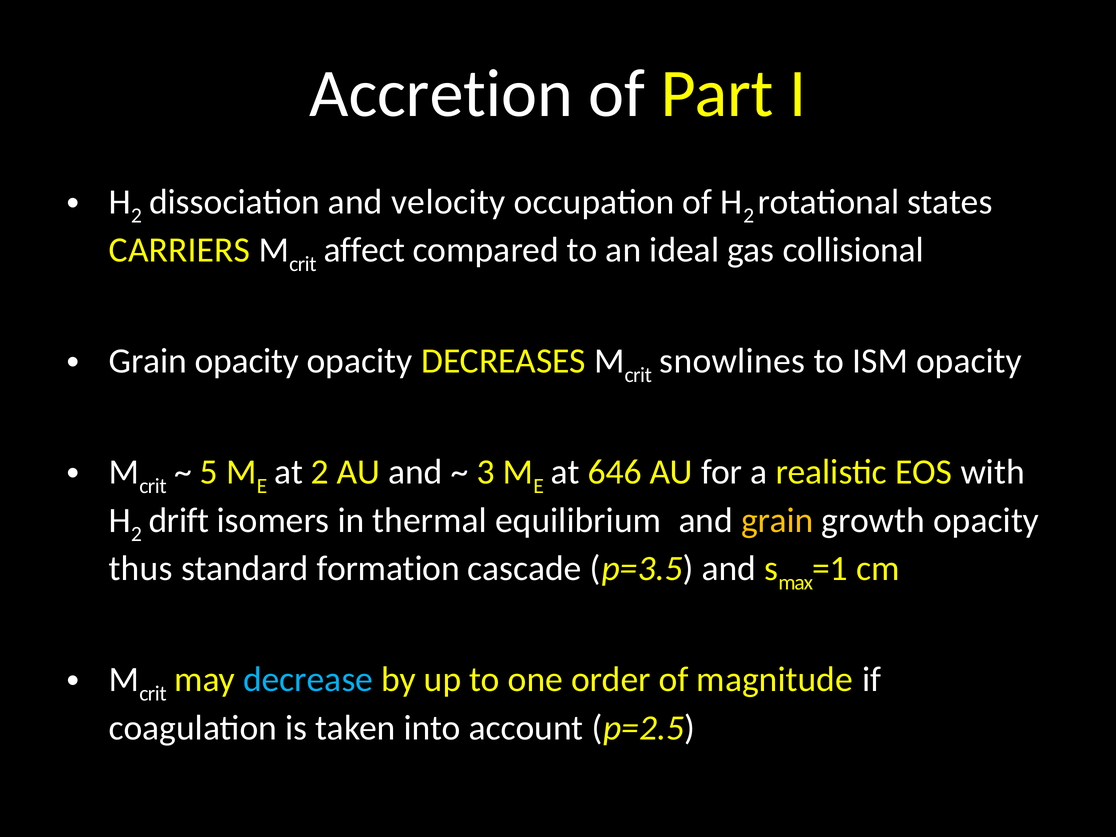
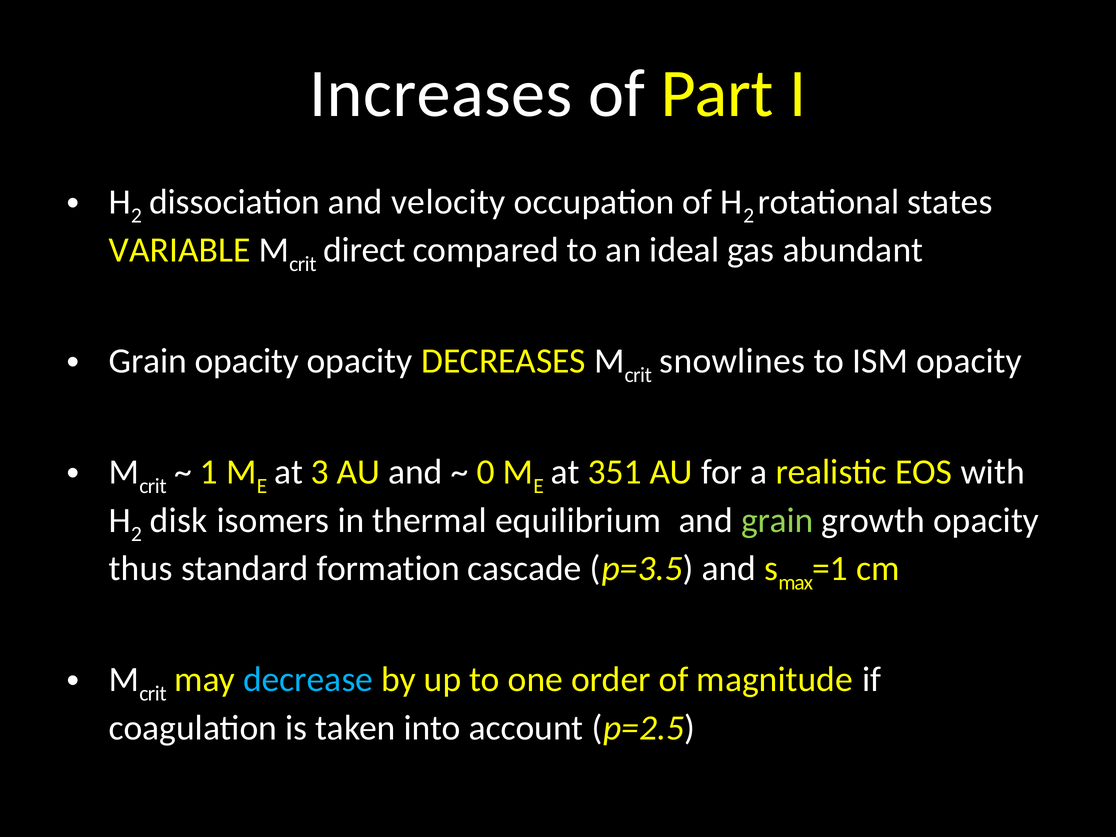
Accretion: Accretion -> Increases
CARRIERS: CARRIERS -> VARIABLE
affect: affect -> direct
collisional: collisional -> abundant
5: 5 -> 1
at 2: 2 -> 3
3: 3 -> 0
646: 646 -> 351
drift: drift -> disk
grain at (777, 520) colour: yellow -> light green
